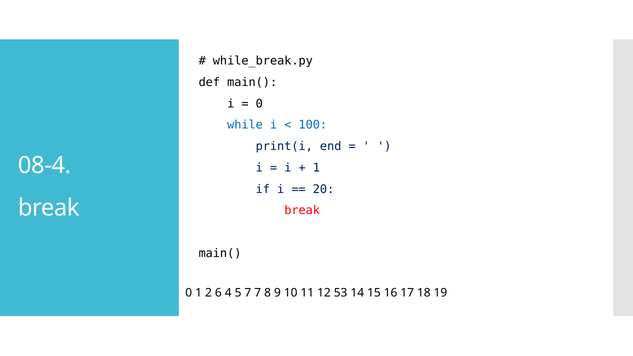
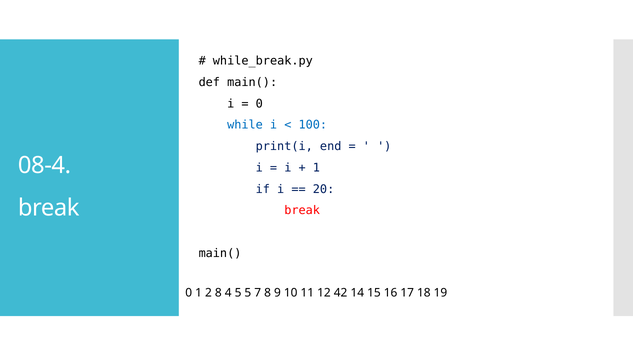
2 6: 6 -> 8
5 7: 7 -> 5
53: 53 -> 42
